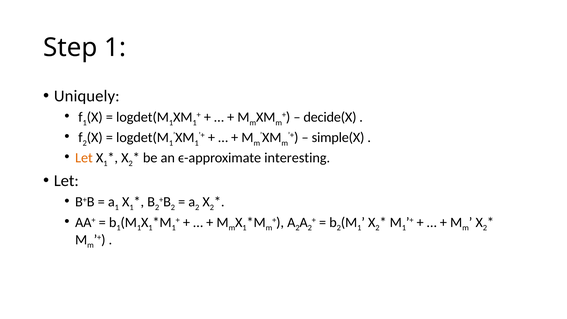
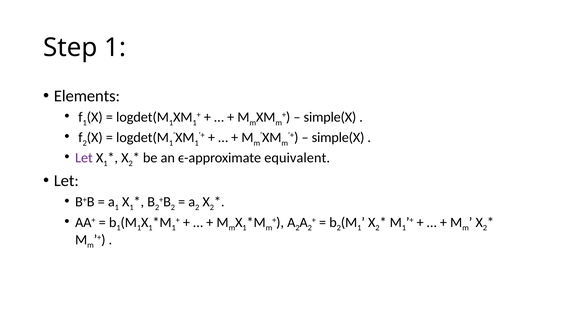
Uniquely: Uniquely -> Elements
decide(X at (330, 117): decide(X -> simple(X
Let at (84, 158) colour: orange -> purple
interesting: interesting -> equivalent
